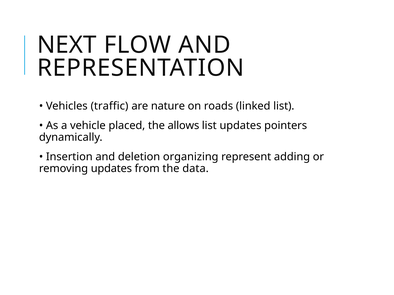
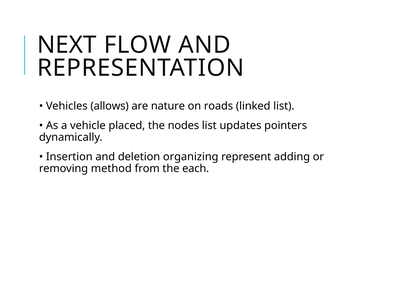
traffic: traffic -> allows
allows: allows -> nodes
removing updates: updates -> method
data: data -> each
